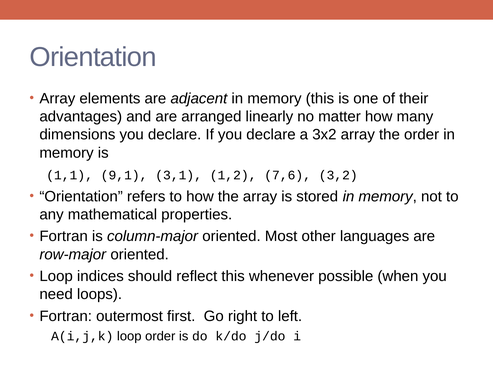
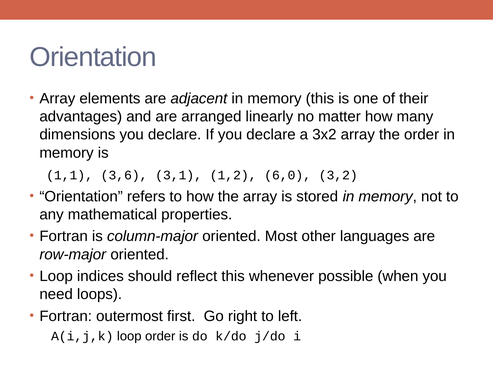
9,1: 9,1 -> 3,6
7,6: 7,6 -> 6,0
